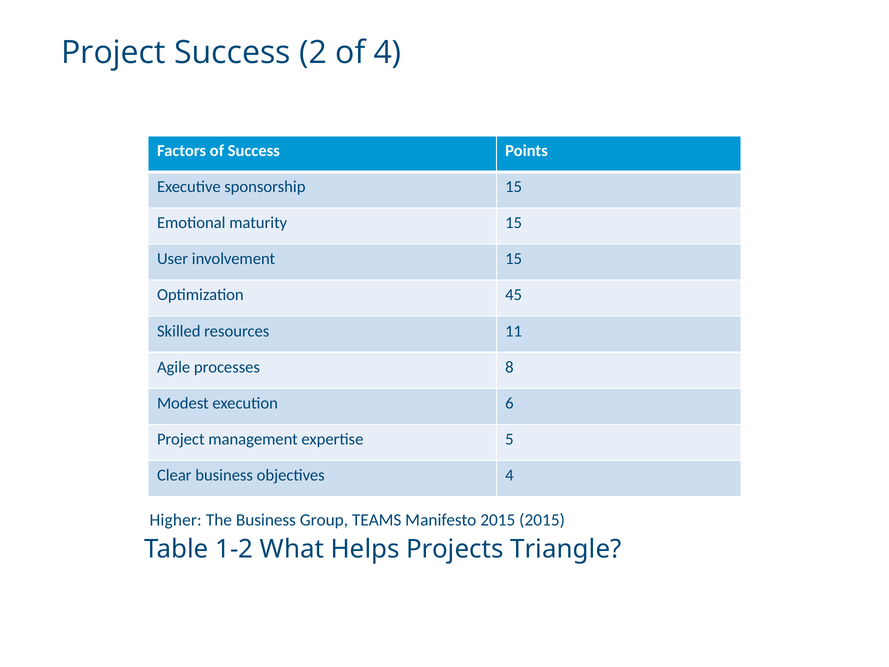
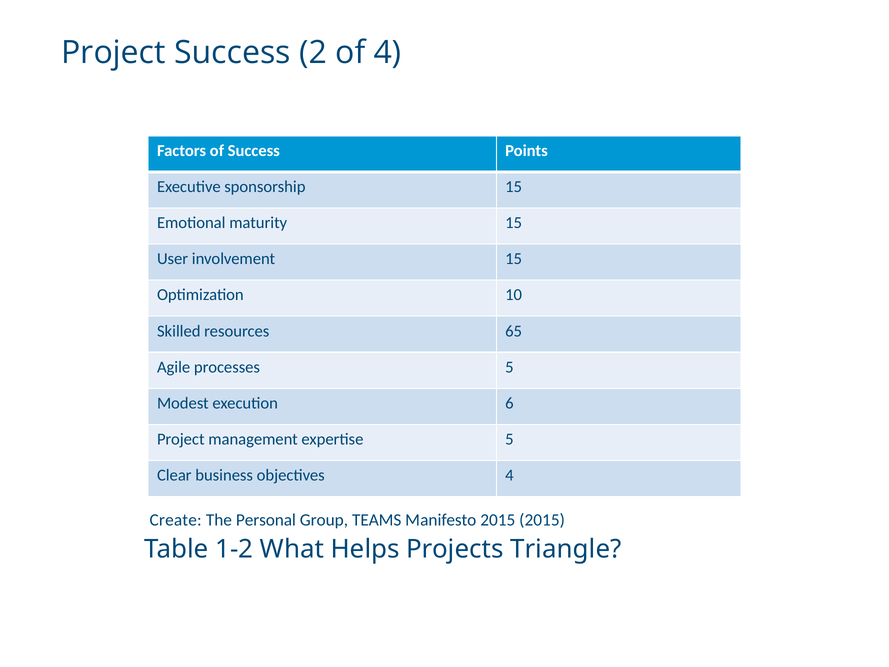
45: 45 -> 10
11: 11 -> 65
processes 8: 8 -> 5
Higher: Higher -> Create
The Business: Business -> Personal
